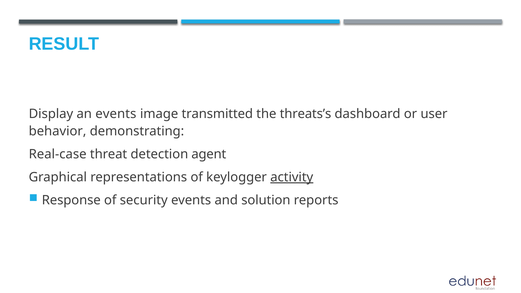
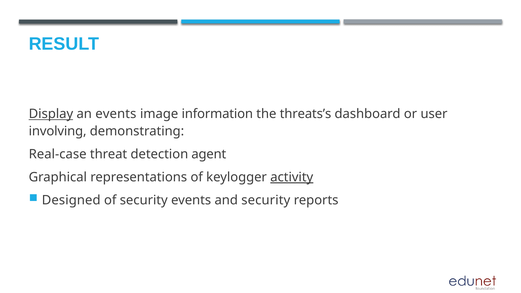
Display underline: none -> present
transmitted: transmitted -> information
behavior: behavior -> involving
Response: Response -> Designed
and solution: solution -> security
